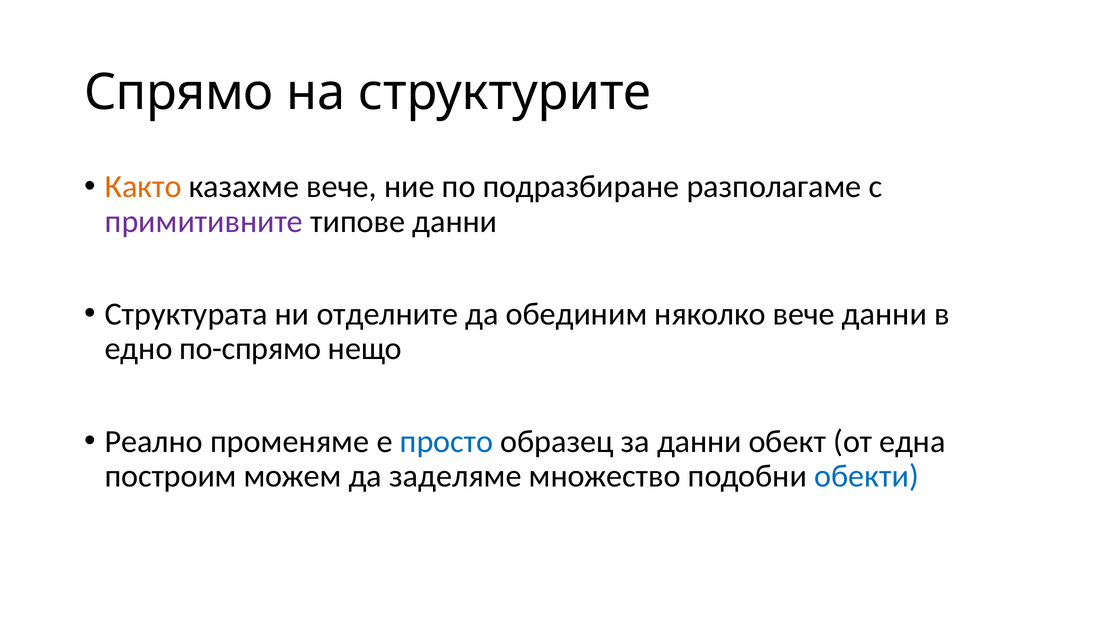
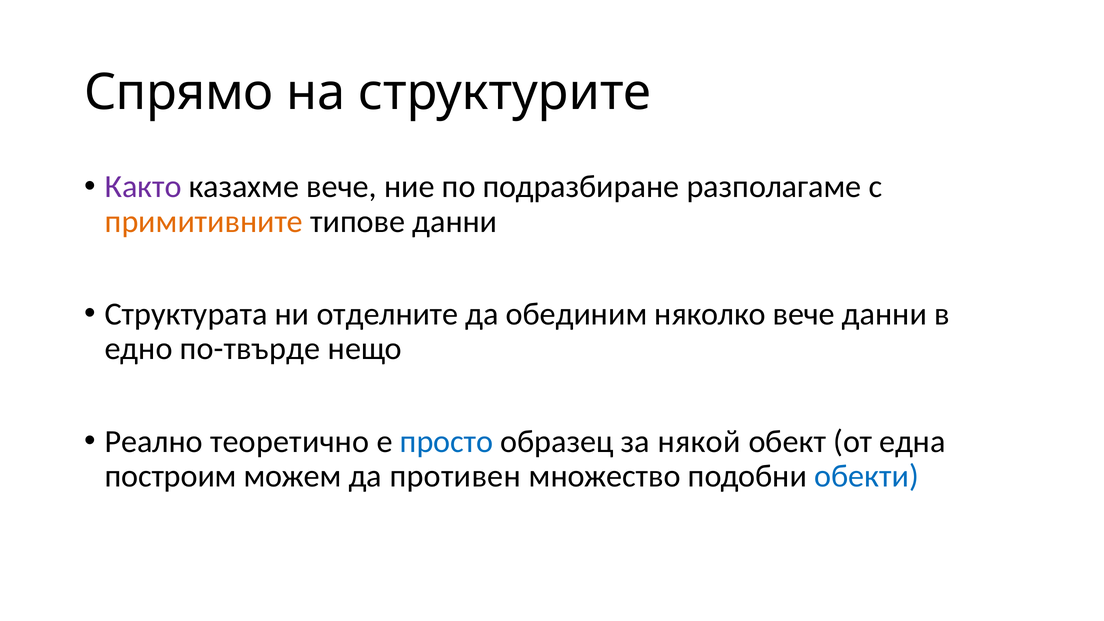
Както colour: orange -> purple
примитивните colour: purple -> orange
по-спрямо: по-спрямо -> по-твърде
променяме: променяме -> теоретично
за данни: данни -> някой
заделяме: заделяме -> противен
